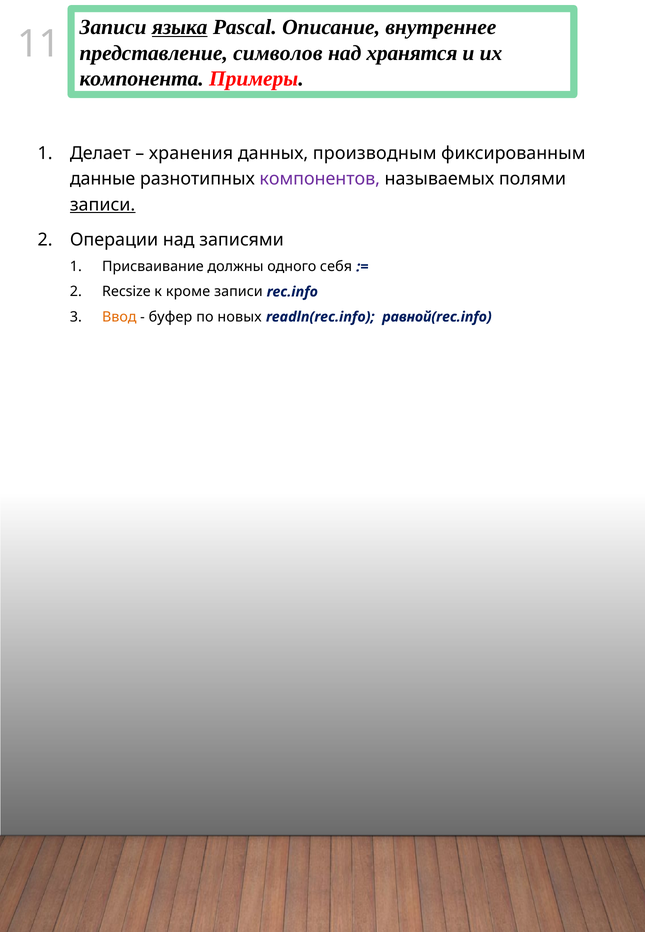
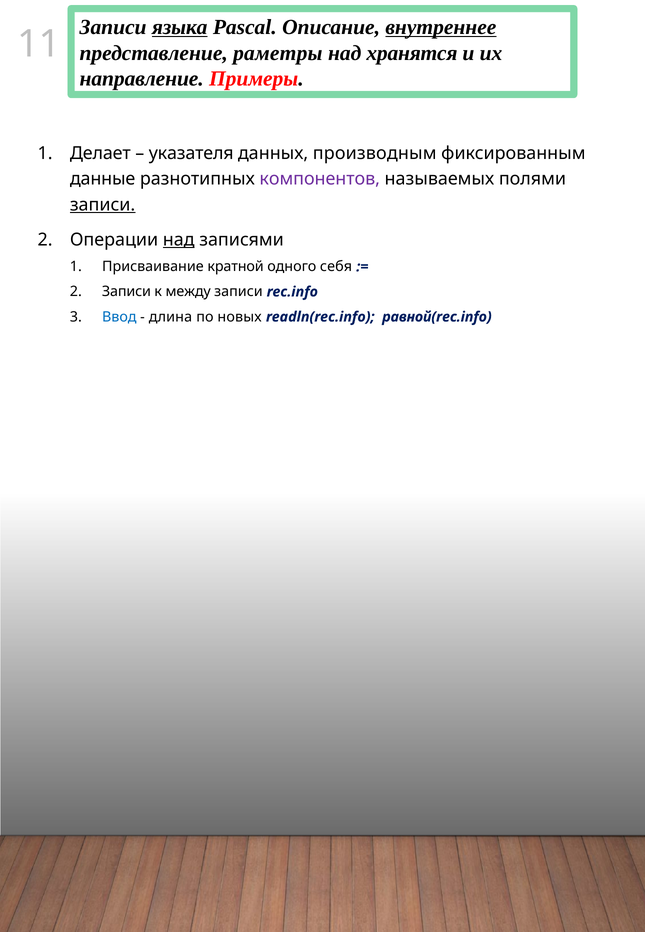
внутреннее underline: none -> present
символов: символов -> раметры
компонента: компонента -> направление
хранения: хранения -> указателя
над at (179, 240) underline: none -> present
должны: должны -> кратной
Recsize at (126, 292): Recsize -> Записи
кроме: кроме -> между
Ввод colour: orange -> blue
буфер: буфер -> длина
